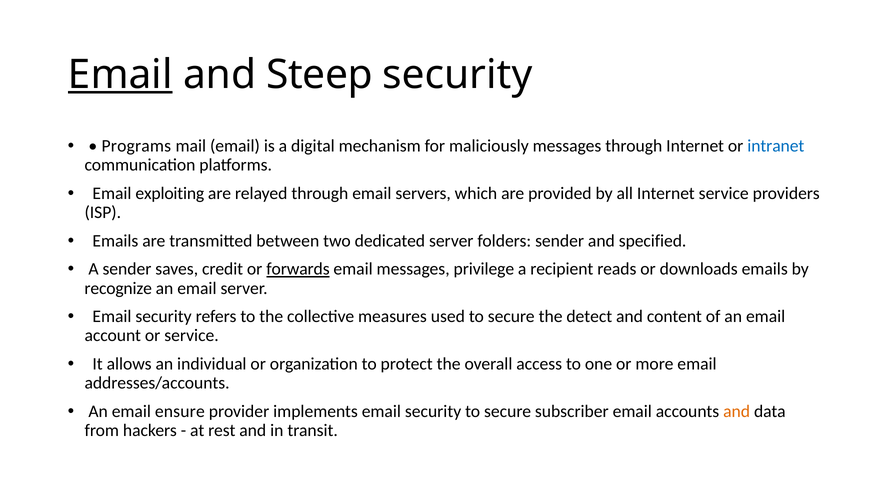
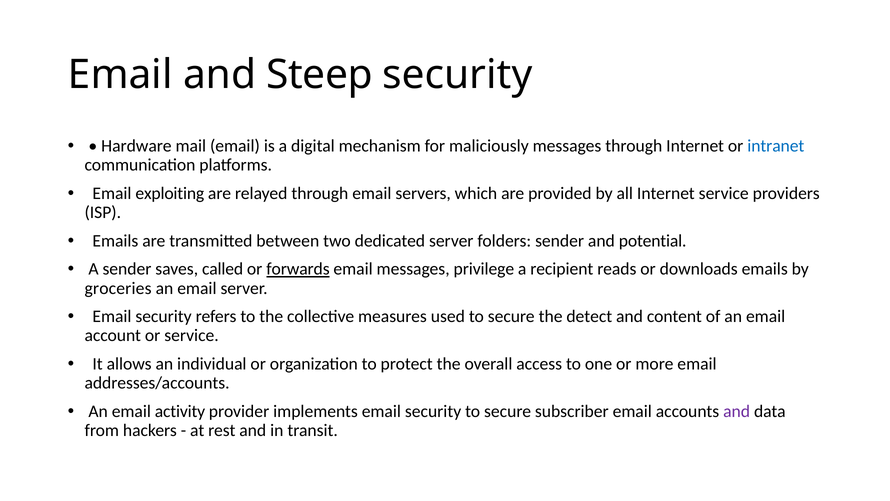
Email at (120, 75) underline: present -> none
Programs: Programs -> Hardware
specified: specified -> potential
credit: credit -> called
recognize: recognize -> groceries
ensure: ensure -> activity
and at (737, 411) colour: orange -> purple
